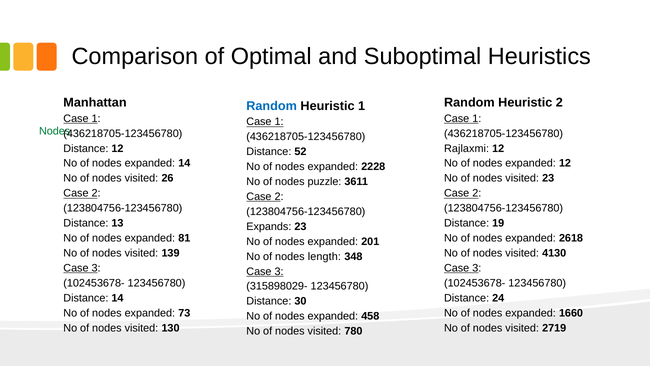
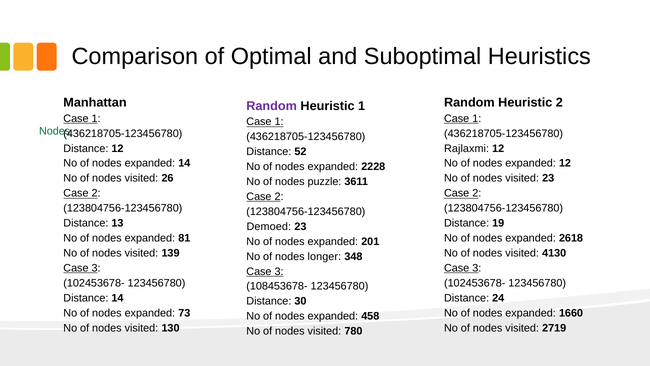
Random at (272, 106) colour: blue -> purple
Expands: Expands -> Demoed
length: length -> longer
315898029-: 315898029- -> 108453678-
